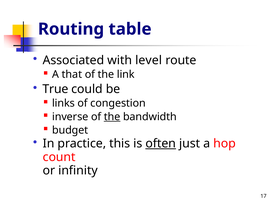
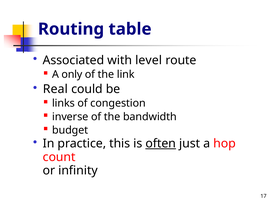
that: that -> only
True: True -> Real
the at (112, 117) underline: present -> none
